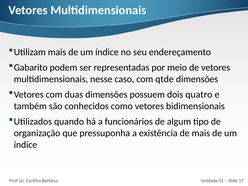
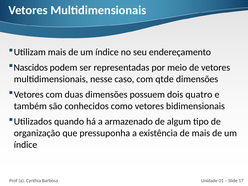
Gabarito: Gabarito -> Nascidos
funcionários: funcionários -> armazenado
